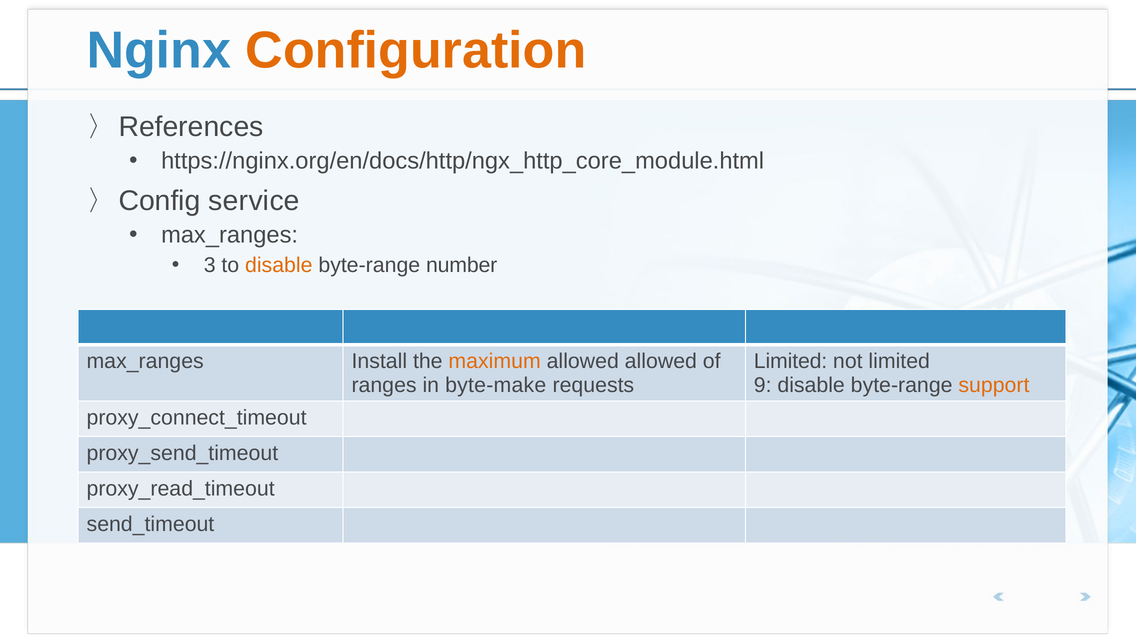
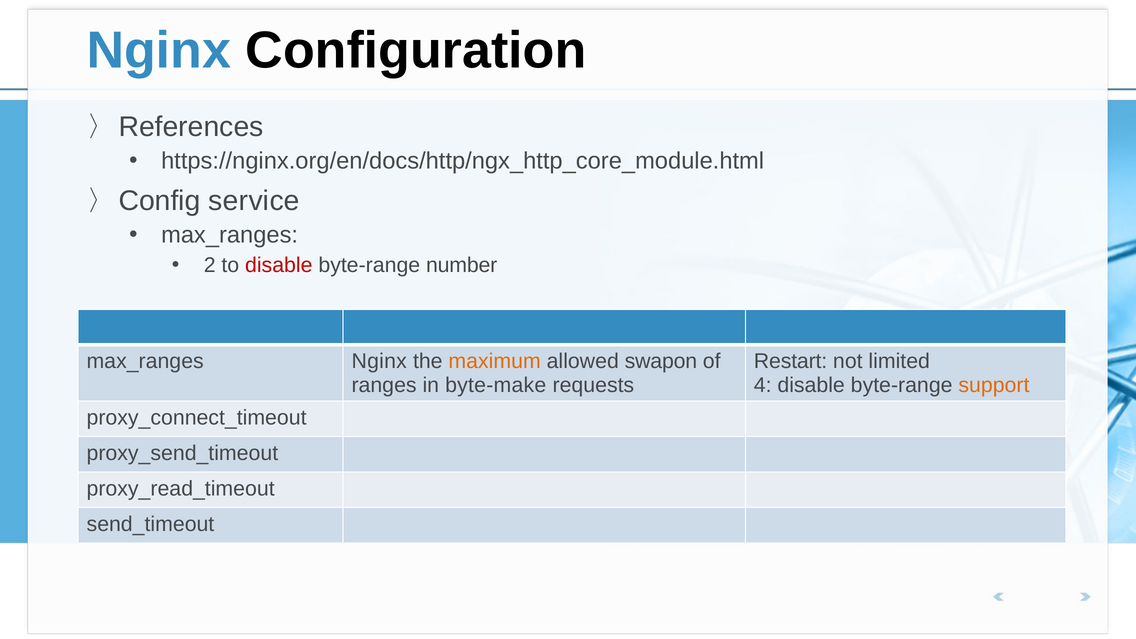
Configuration colour: orange -> black
3: 3 -> 2
disable at (279, 265) colour: orange -> red
max_ranges Install: Install -> Nginx
allowed allowed: allowed -> swapon
Limited at (791, 361): Limited -> Restart
9: 9 -> 4
